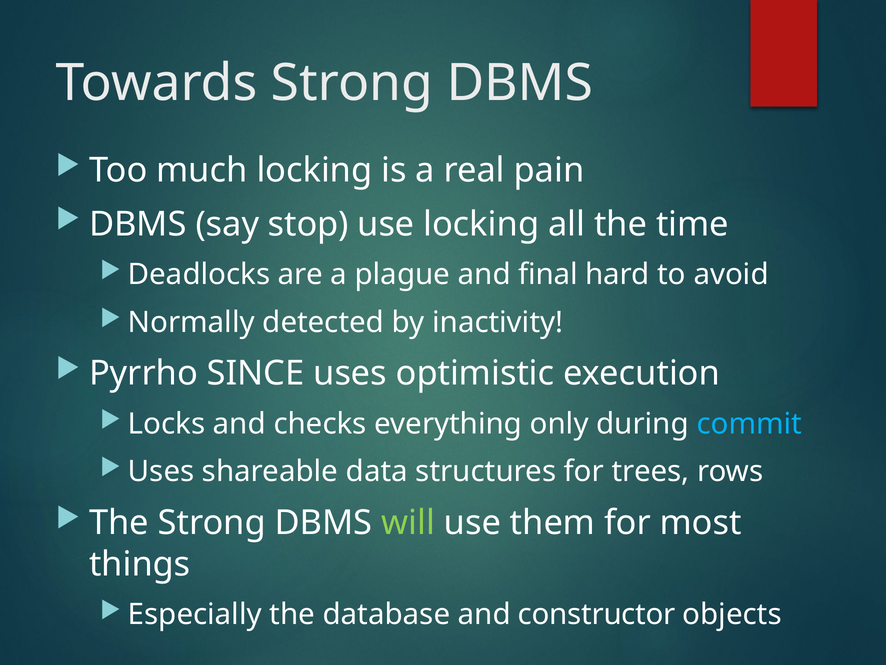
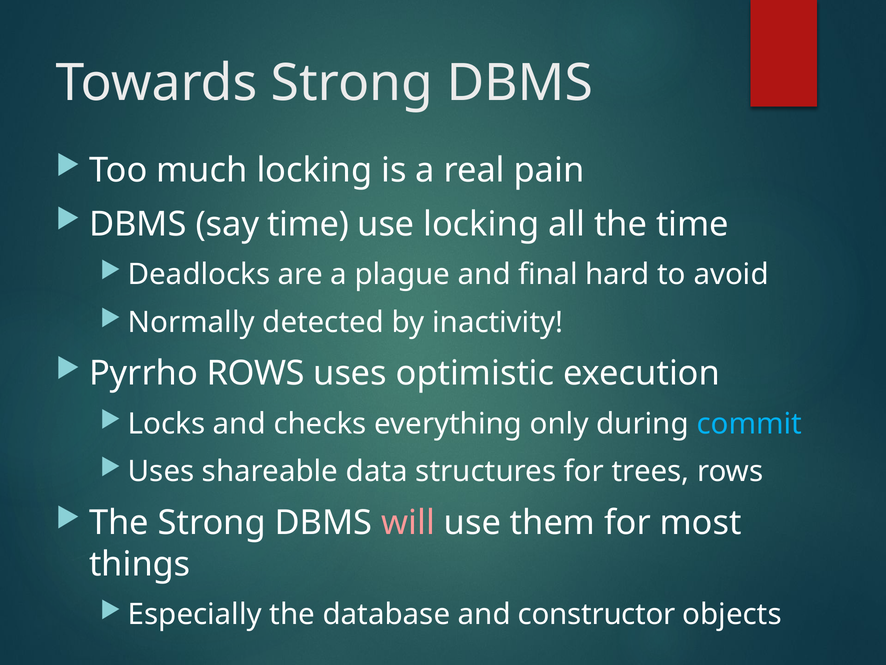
say stop: stop -> time
Pyrrho SINCE: SINCE -> ROWS
will colour: light green -> pink
